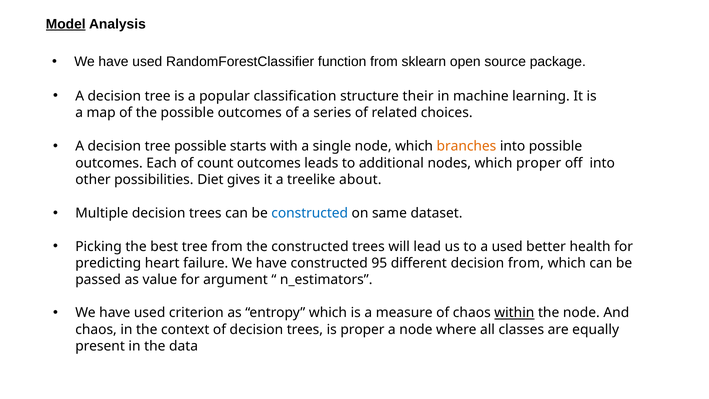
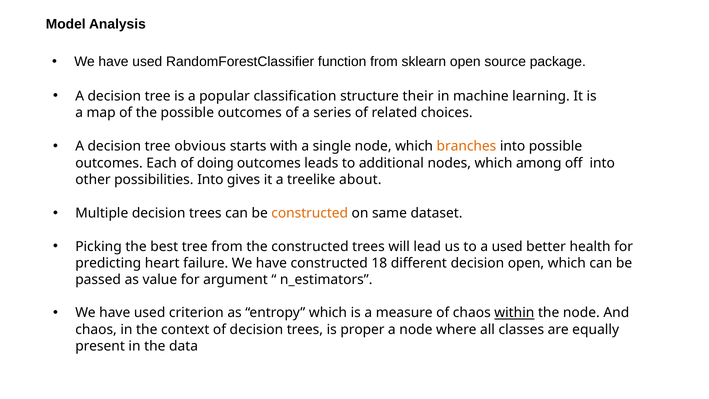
Model underline: present -> none
tree possible: possible -> obvious
count: count -> doing
which proper: proper -> among
possibilities Diet: Diet -> Into
constructed at (310, 213) colour: blue -> orange
95: 95 -> 18
decision from: from -> open
